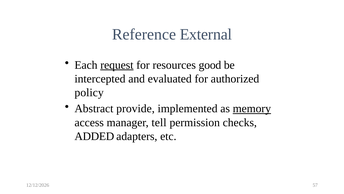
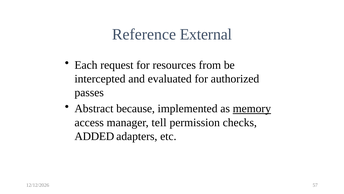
request underline: present -> none
good: good -> from
policy: policy -> passes
provide: provide -> because
